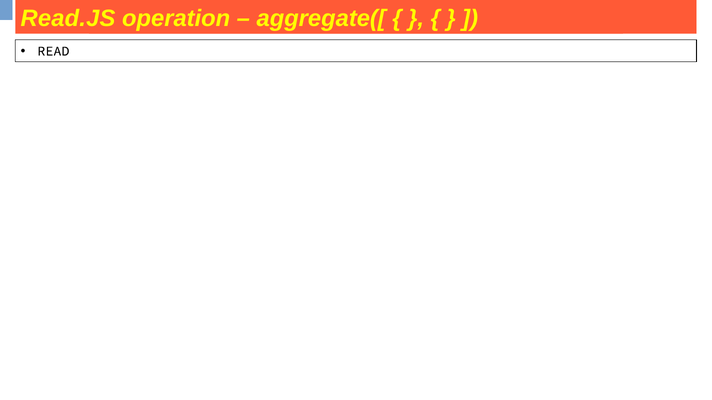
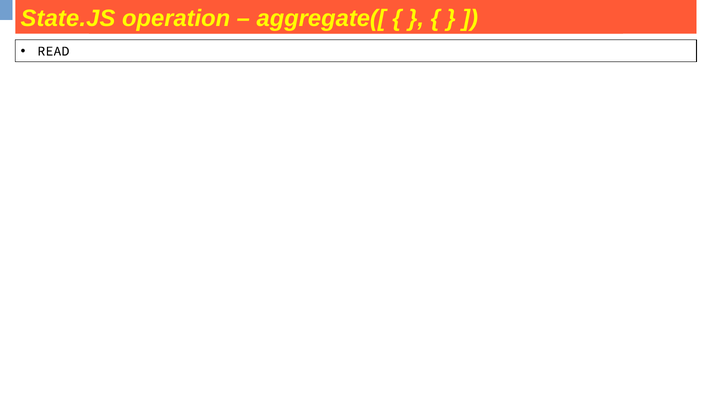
Read.JS: Read.JS -> State.JS
